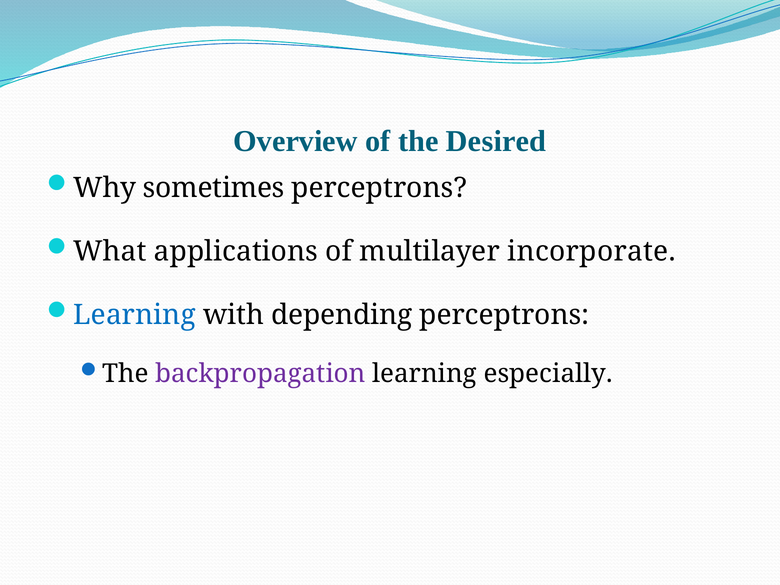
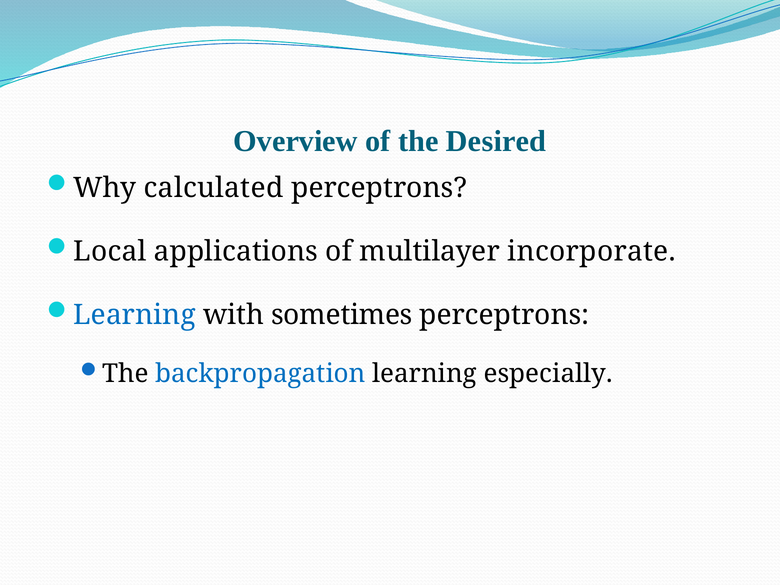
sometimes: sometimes -> calculated
What: What -> Local
depending: depending -> sometimes
backpropagation colour: purple -> blue
